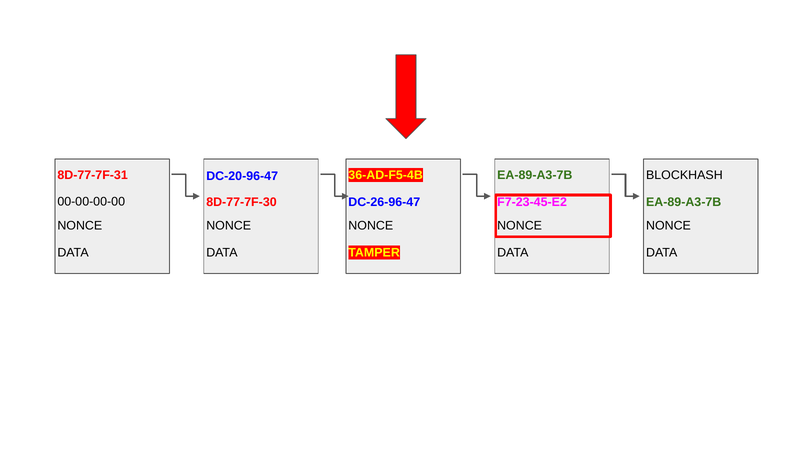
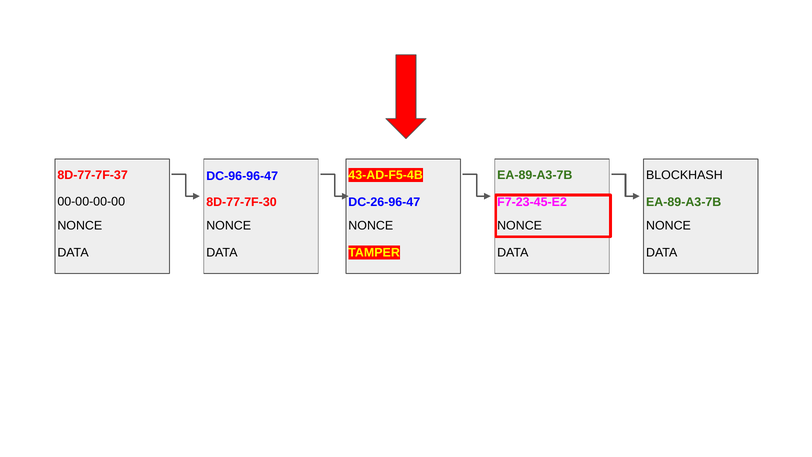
8D-77-7F-31: 8D-77-7F-31 -> 8D-77-7F-37
36-AD-F5-4B: 36-AD-F5-4B -> 43-AD-F5-4B
DC-20-96-47: DC-20-96-47 -> DC-96-96-47
